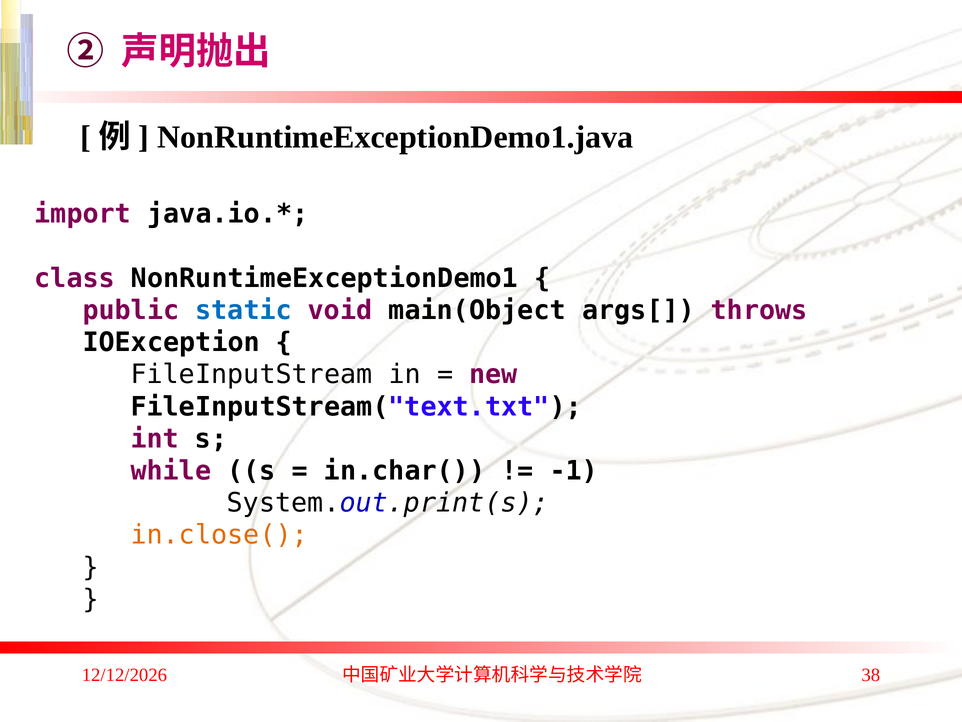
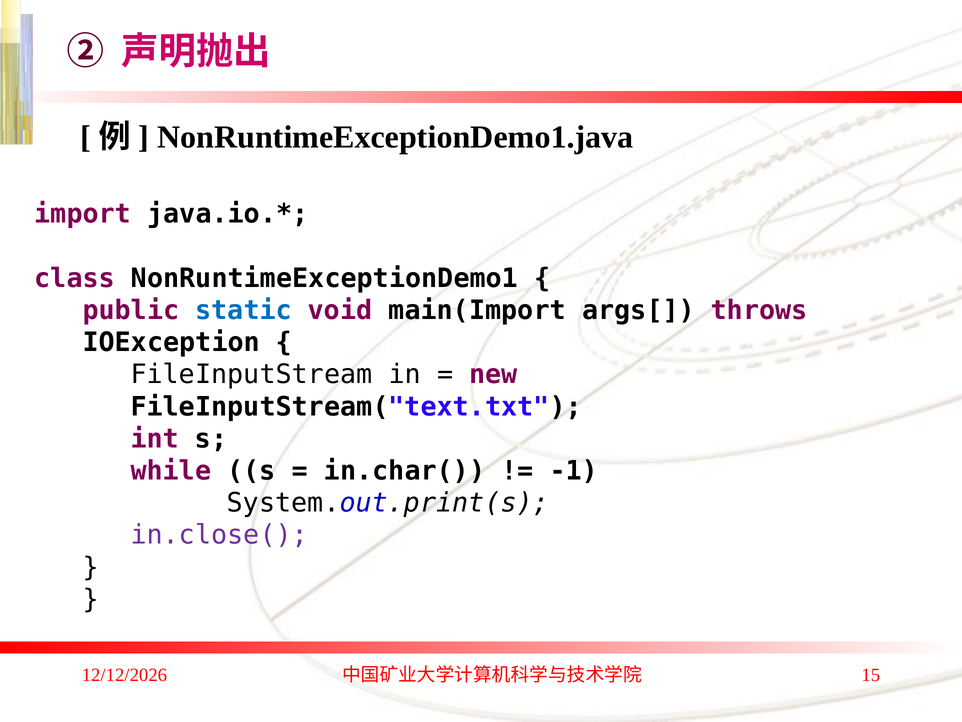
main(Object: main(Object -> main(Import
in.close( colour: orange -> purple
38: 38 -> 15
